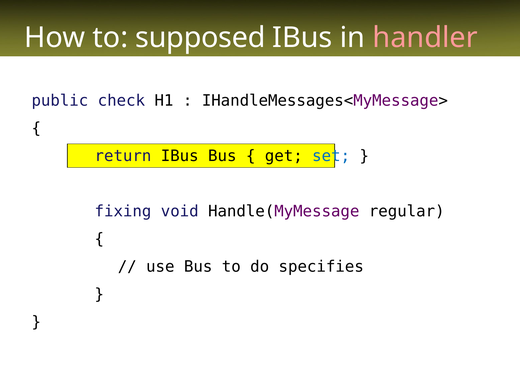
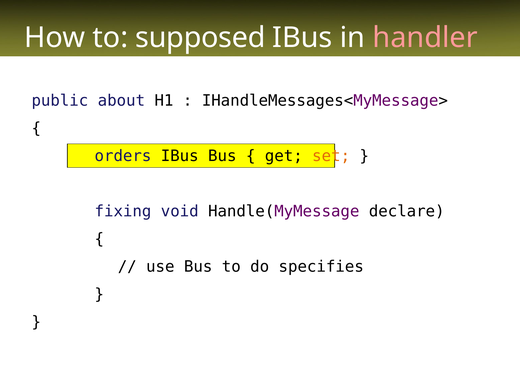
check: check -> about
return: return -> orders
set colour: blue -> orange
regular: regular -> declare
